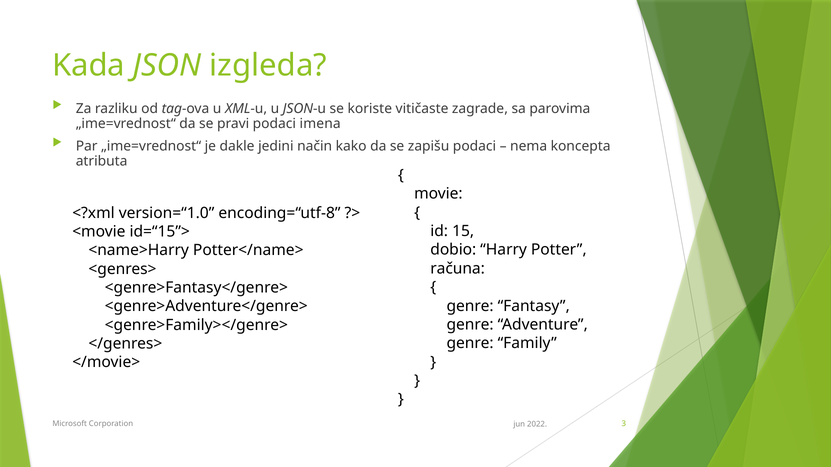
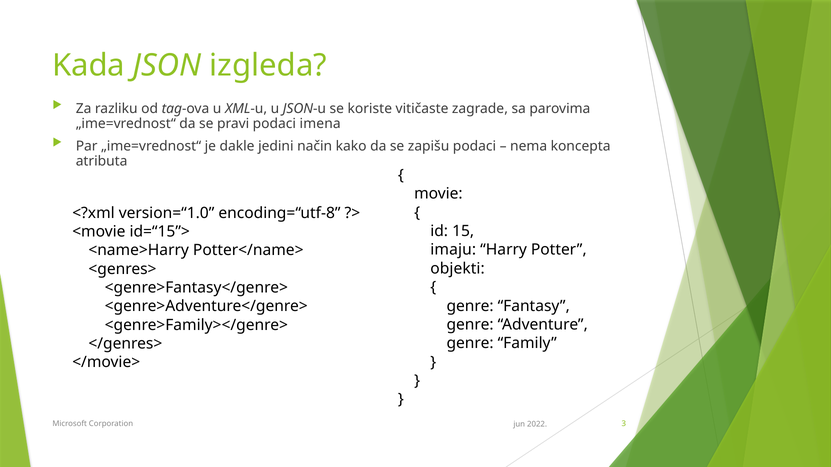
dobio: dobio -> imaju
računa: računa -> objekti
